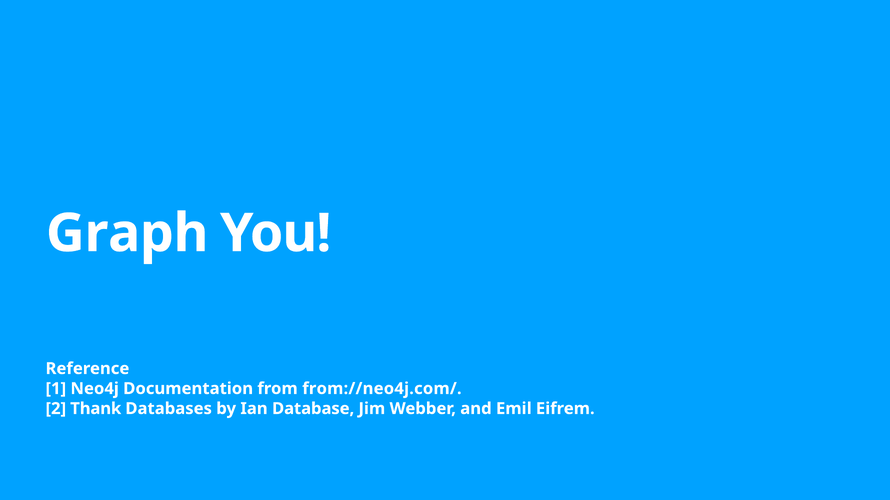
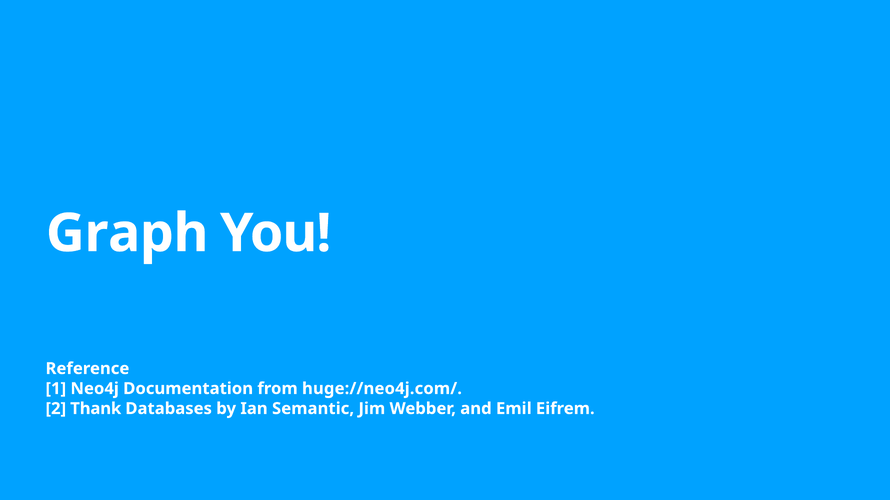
from://neo4j.com/: from://neo4j.com/ -> huge://neo4j.com/
Ian Database: Database -> Semantic
